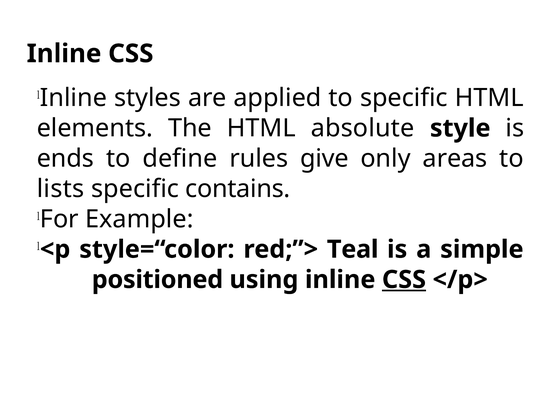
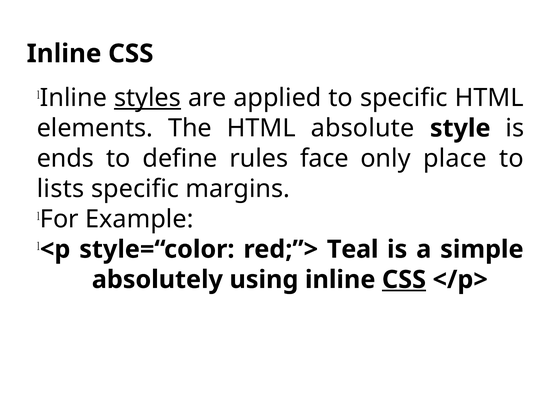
styles underline: none -> present
give: give -> face
areas: areas -> place
contains: contains -> margins
positioned: positioned -> absolutely
